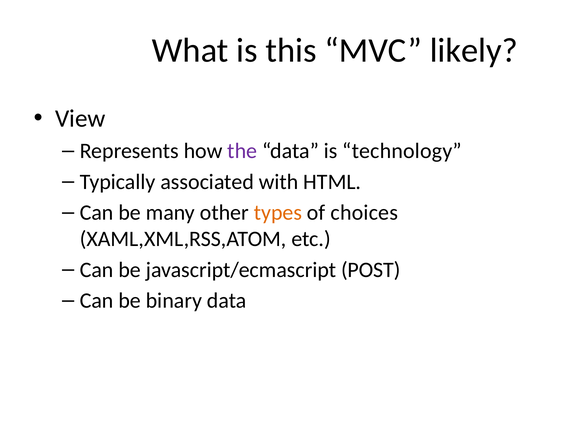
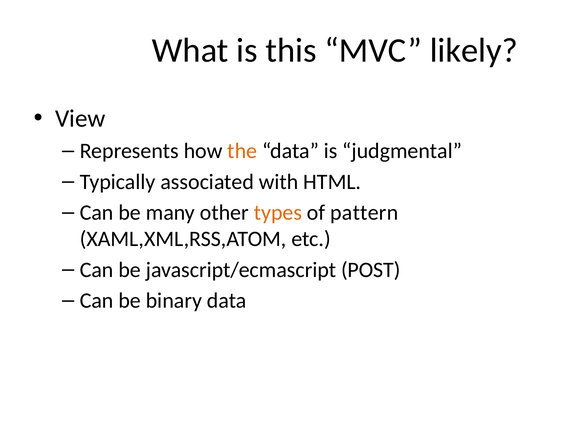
the colour: purple -> orange
technology: technology -> judgmental
choices: choices -> pattern
